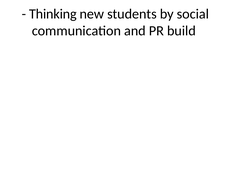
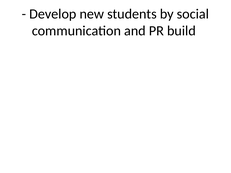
Thinking: Thinking -> Develop
